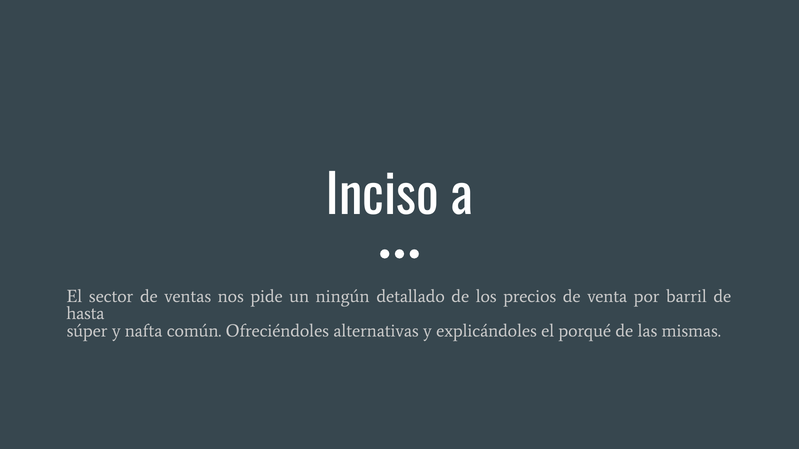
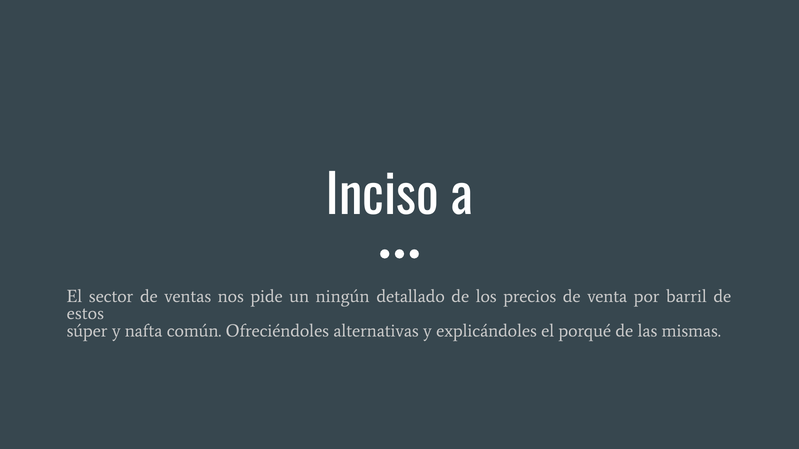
hasta: hasta -> estos
